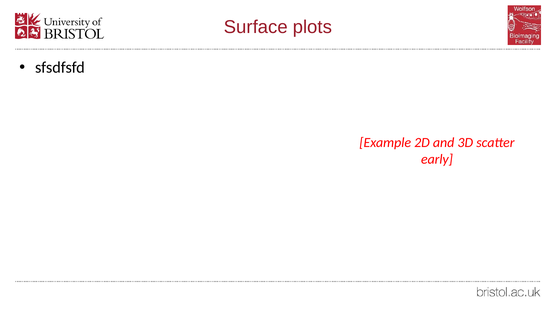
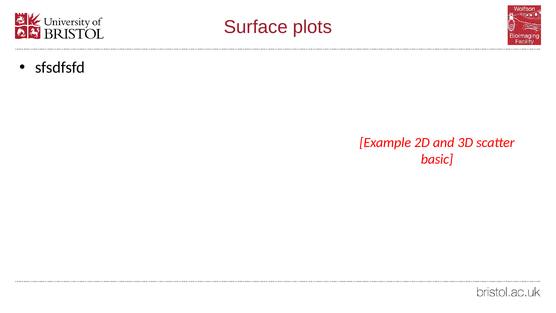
early: early -> basic
